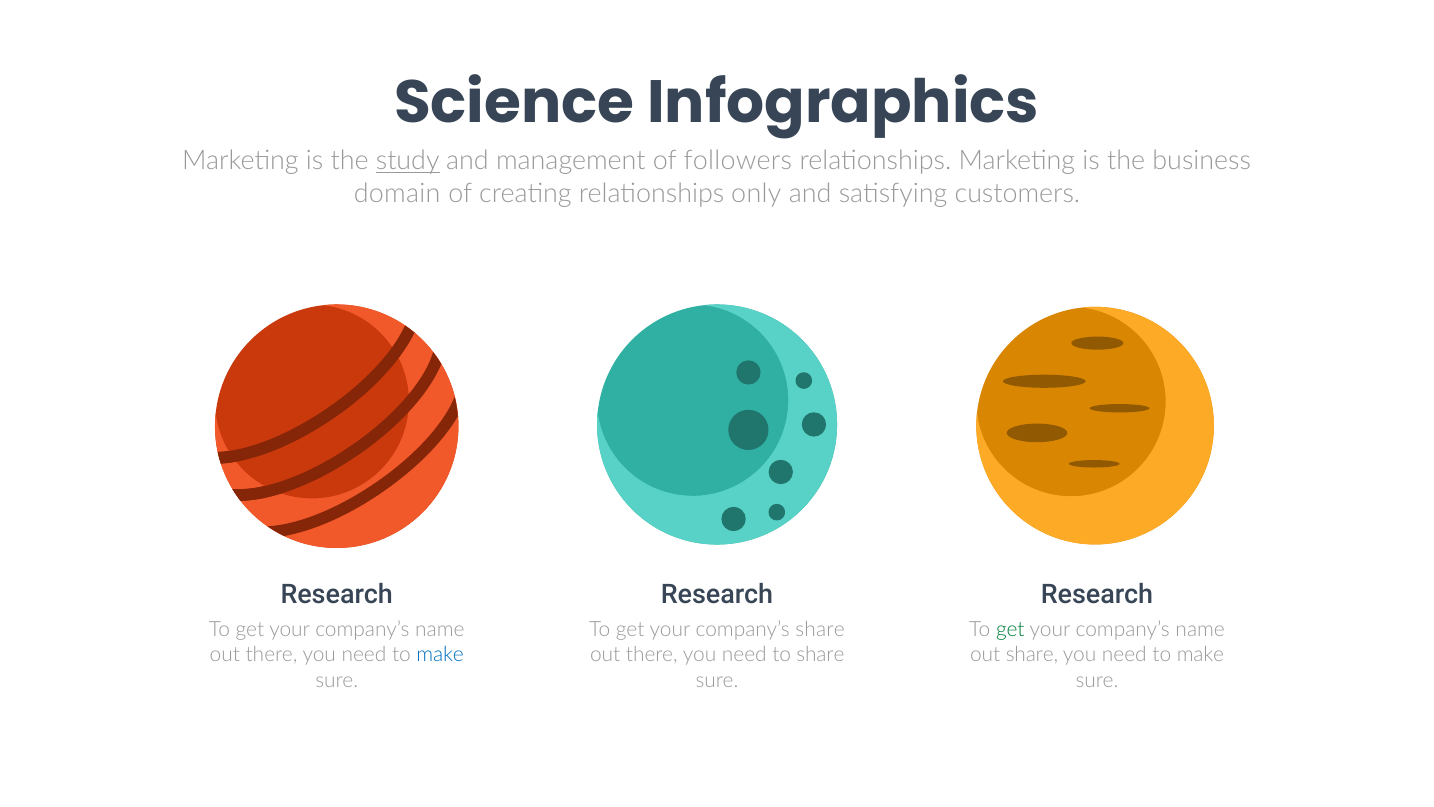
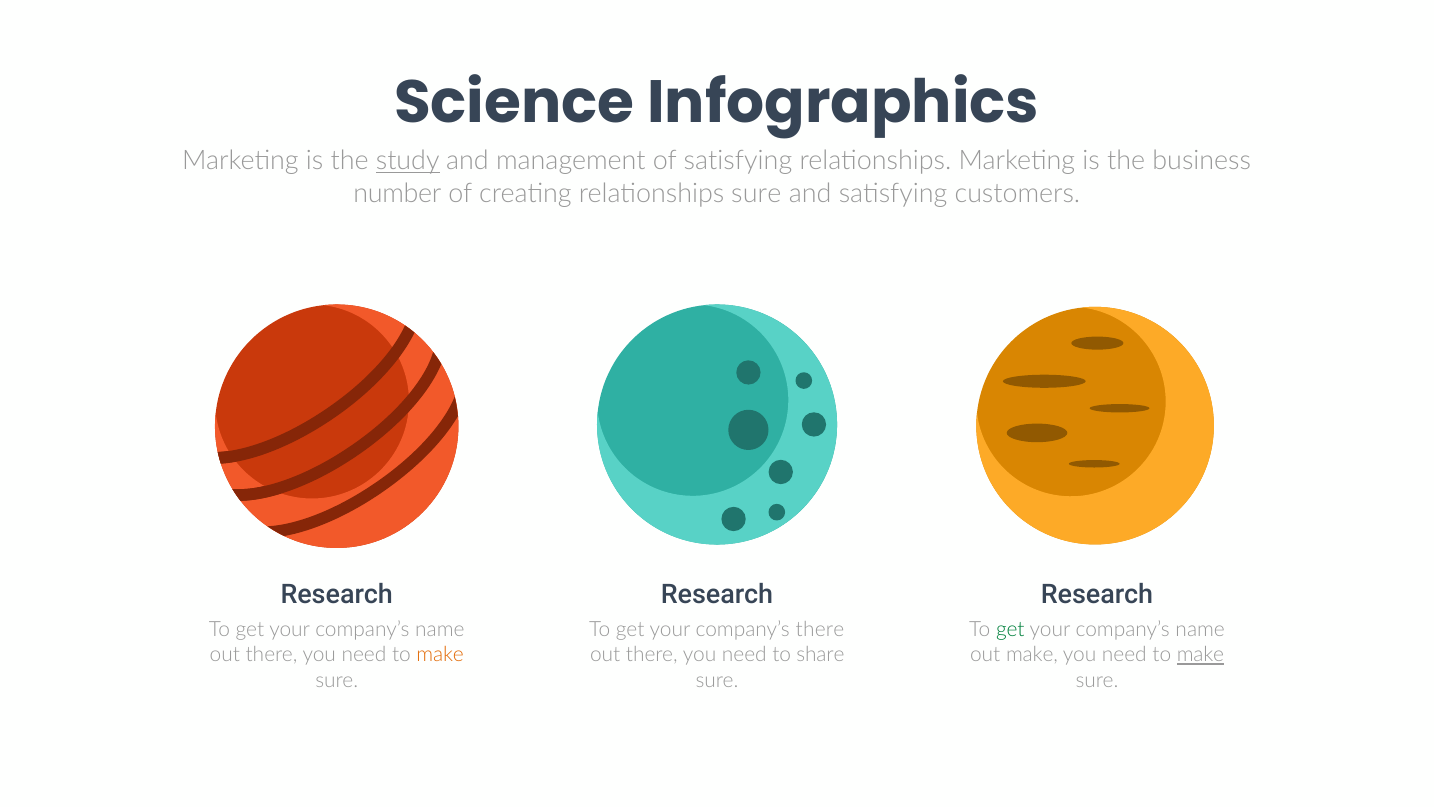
of followers: followers -> satisfying
domain: domain -> number
relationships only: only -> sure
company’s share: share -> there
make at (440, 655) colour: blue -> orange
out share: share -> make
make at (1200, 655) underline: none -> present
